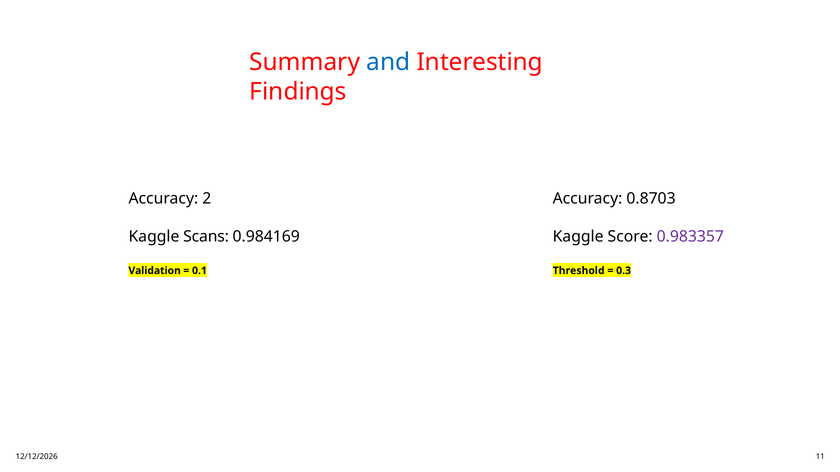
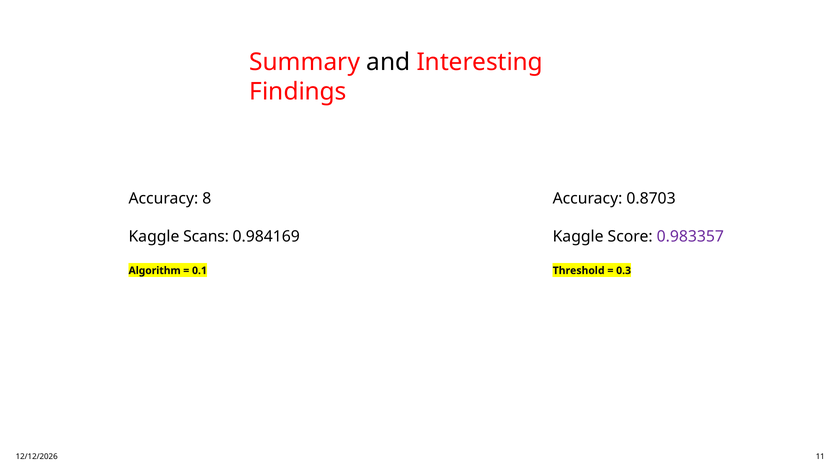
and colour: blue -> black
2: 2 -> 8
Validation: Validation -> Algorithm
